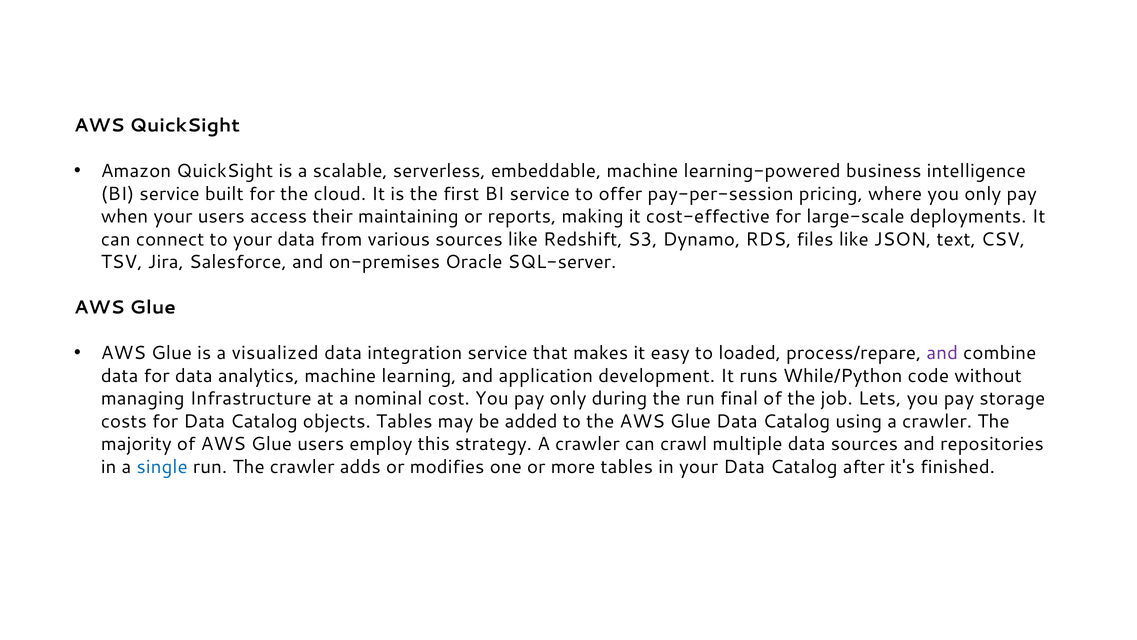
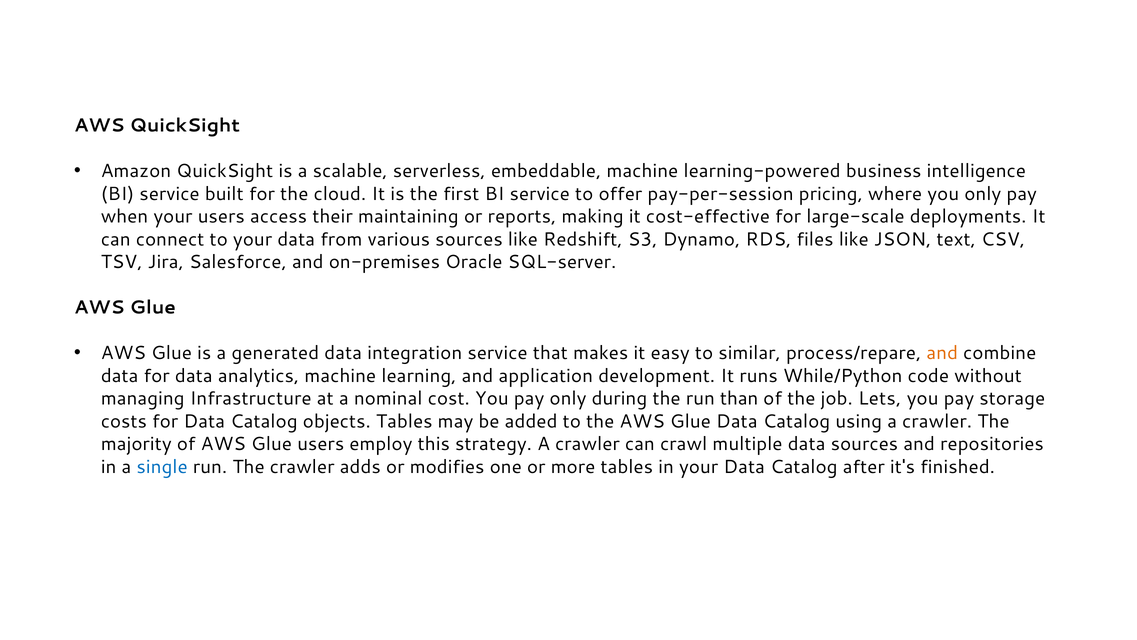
visualized: visualized -> generated
loaded: loaded -> similar
and at (942, 353) colour: purple -> orange
final: final -> than
